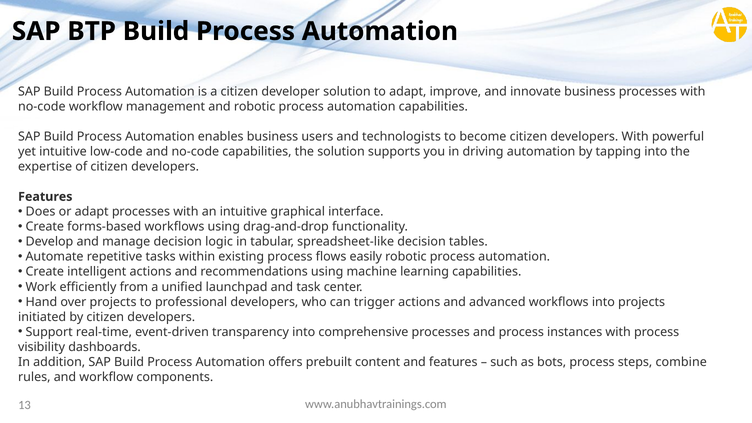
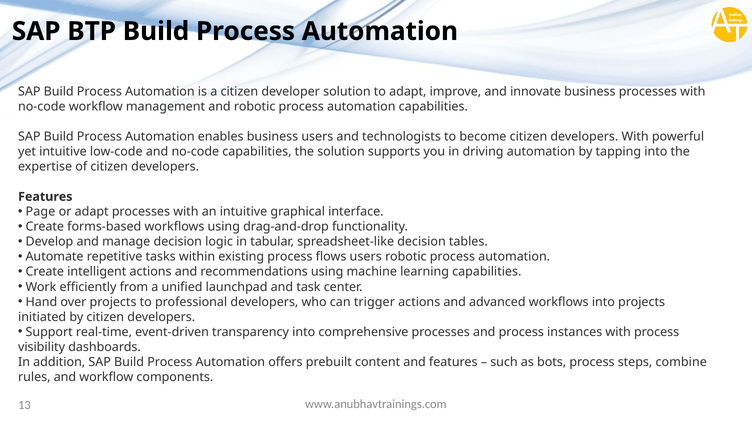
Does: Does -> Page
flows easily: easily -> users
